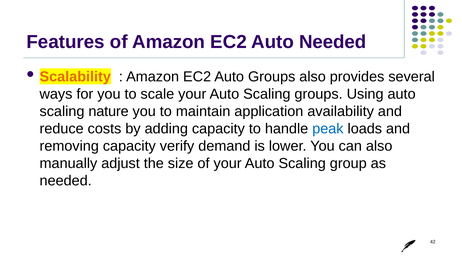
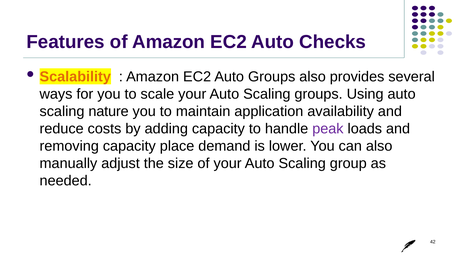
Auto Needed: Needed -> Checks
peak colour: blue -> purple
verify: verify -> place
